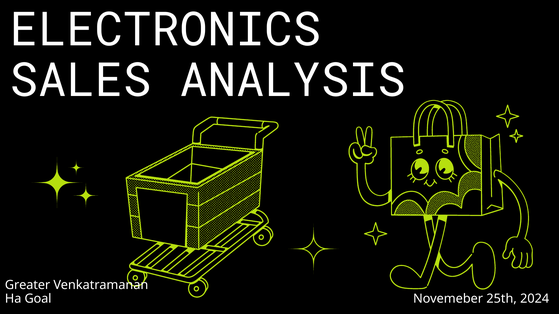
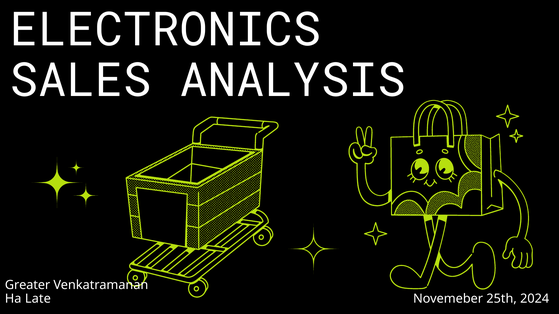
Goal: Goal -> Late
